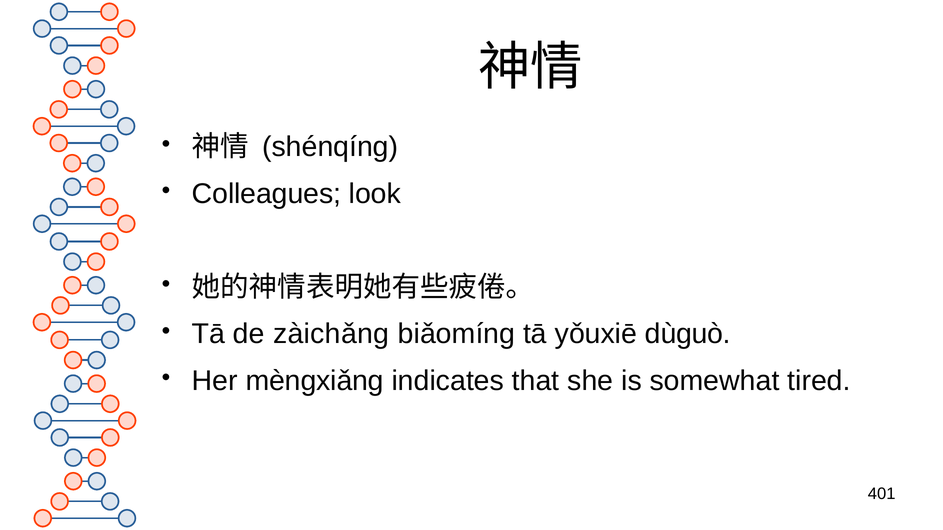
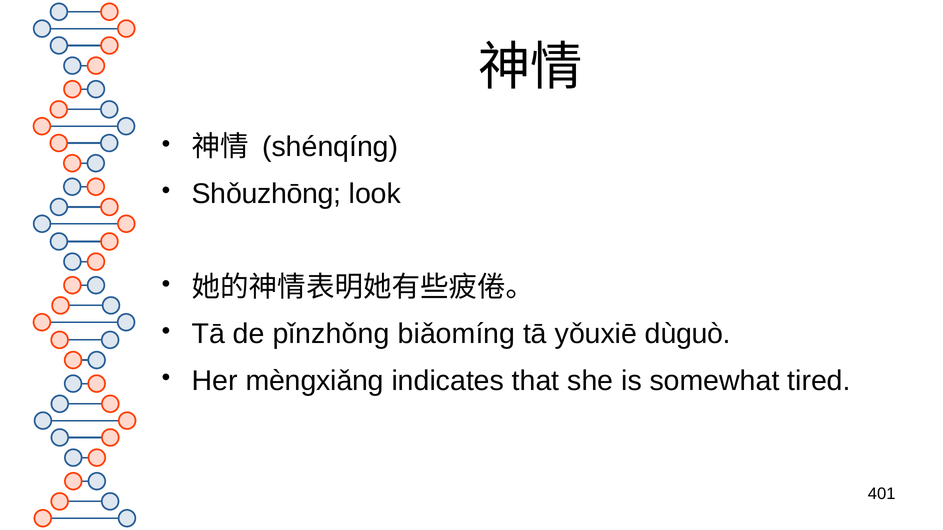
Colleagues: Colleagues -> Shǒuzhōng
zàichǎng: zàichǎng -> pǐnzhǒng
